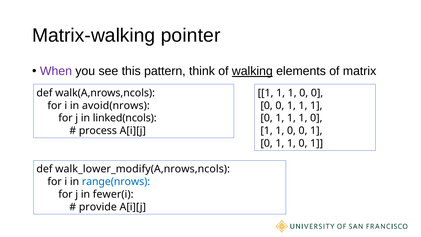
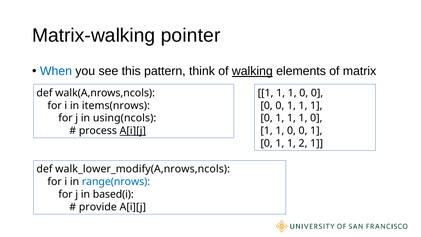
When colour: purple -> blue
avoid(nrows: avoid(nrows -> items(nrows
linked(ncols: linked(ncols -> using(ncols
A[i][j at (133, 131) underline: none -> present
0 at (303, 143): 0 -> 2
fewer(i: fewer(i -> based(i
